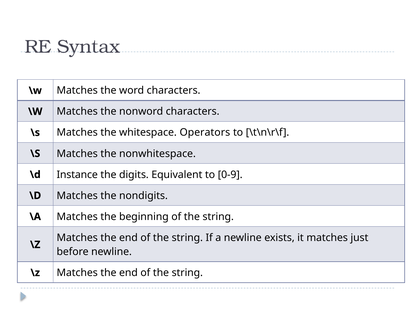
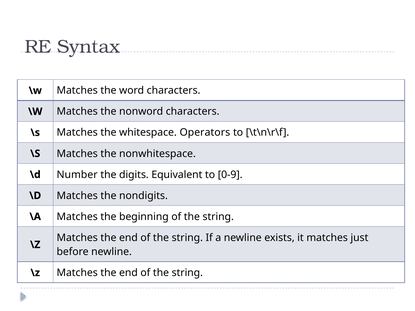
Instance: Instance -> Number
